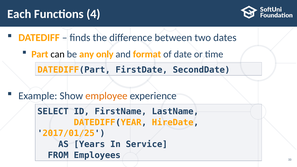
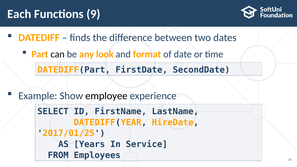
4: 4 -> 9
only: only -> look
employee colour: orange -> black
